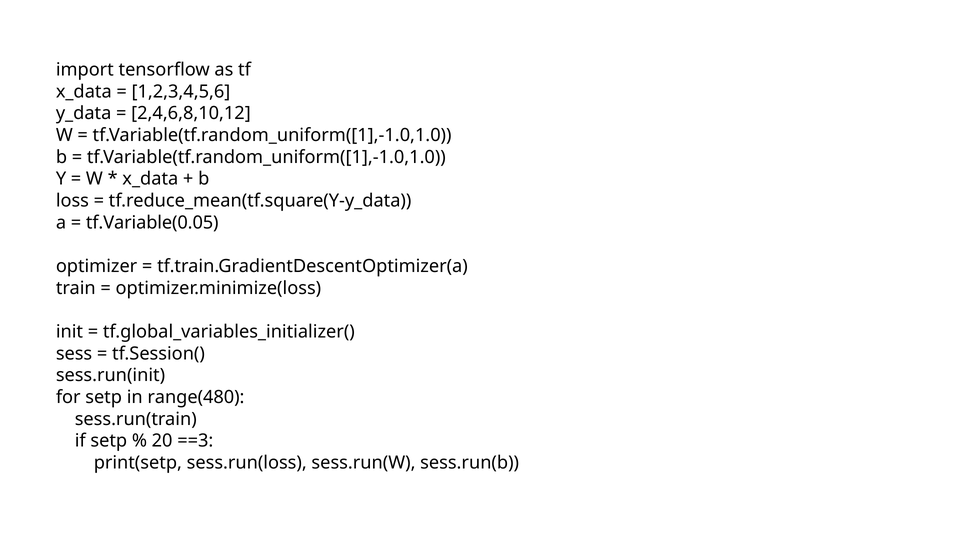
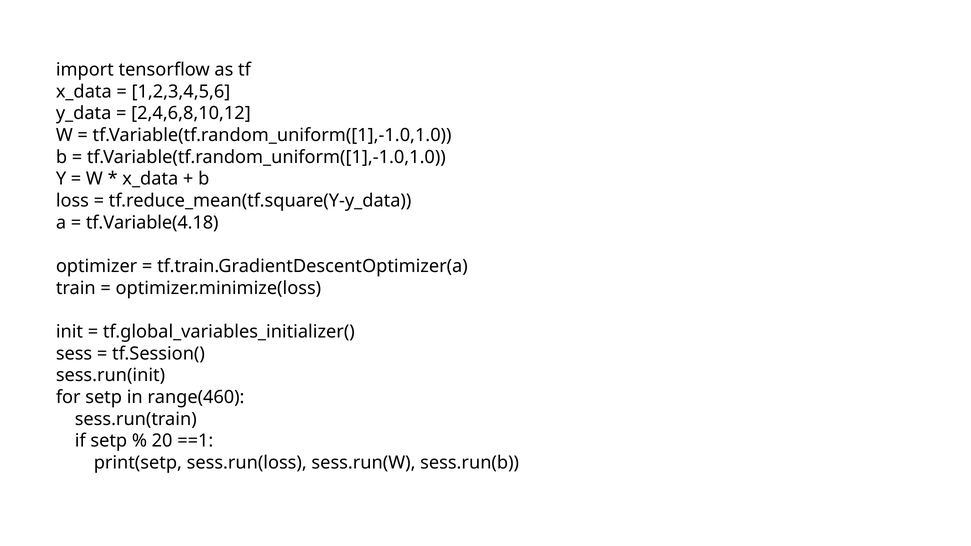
tf.Variable(0.05: tf.Variable(0.05 -> tf.Variable(4.18
range(480: range(480 -> range(460
==3: ==3 -> ==1
